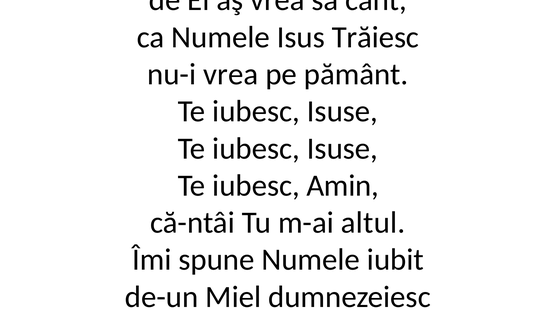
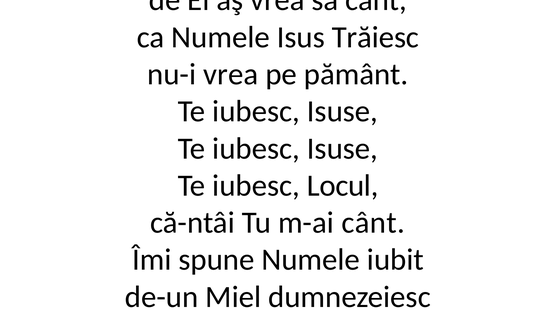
iubesc Amin: Amin -> Locul
m-ai altul: altul -> cânt
